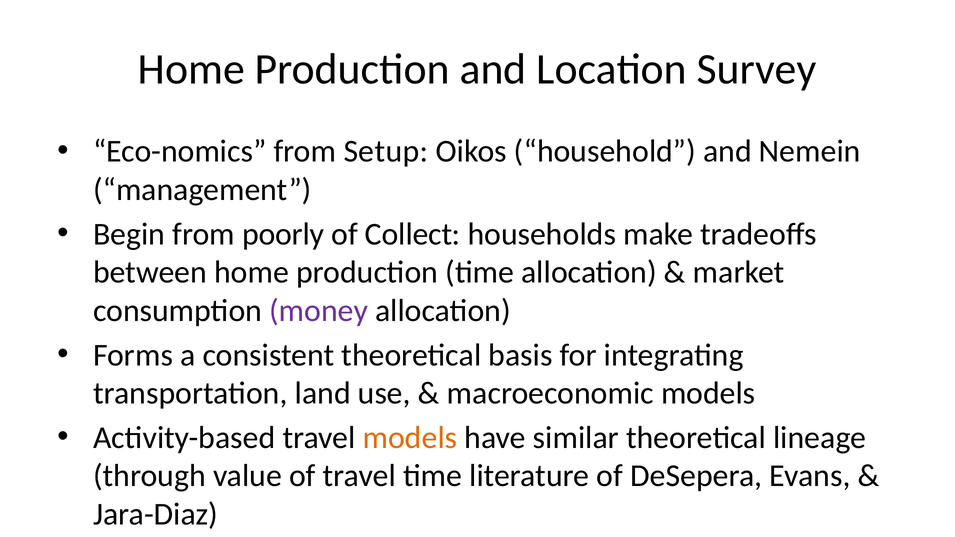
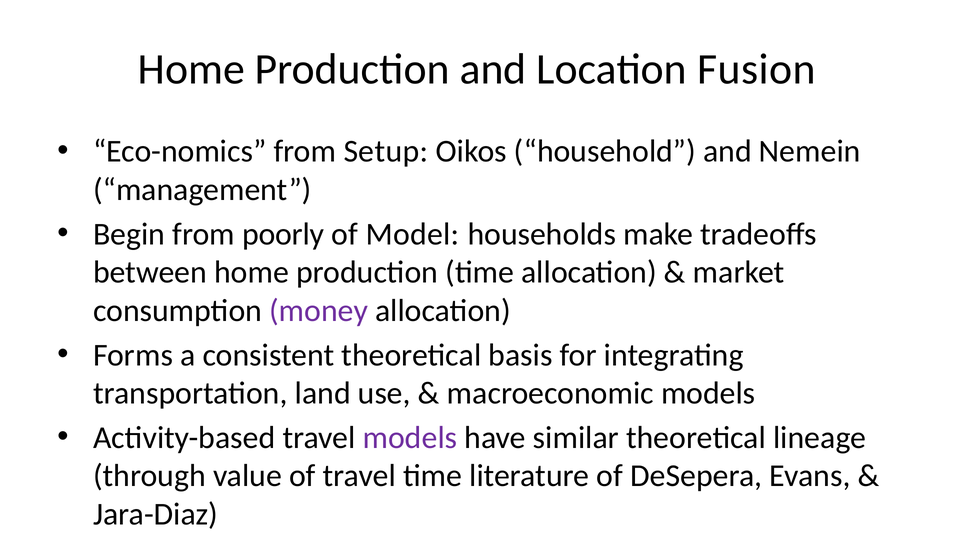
Survey: Survey -> Fusion
Collect: Collect -> Model
models at (410, 438) colour: orange -> purple
